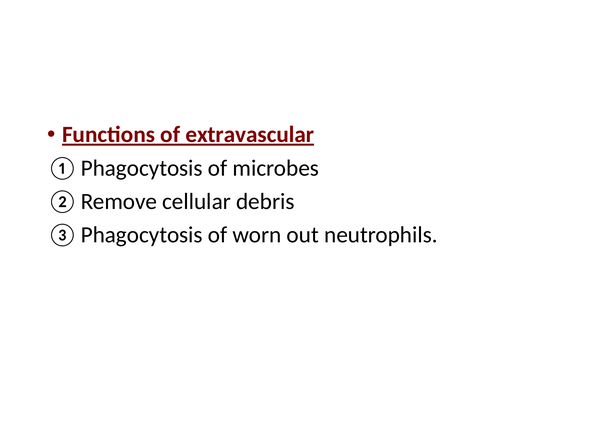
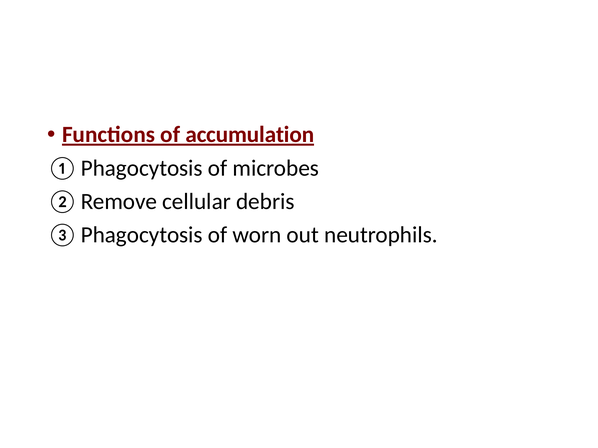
extravascular: extravascular -> accumulation
